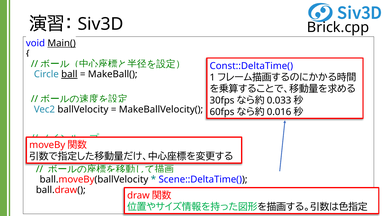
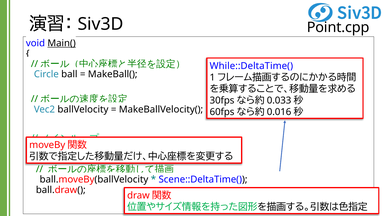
Brick.cpp: Brick.cpp -> Point.cpp
Const::DeltaTime(: Const::DeltaTime( -> While::DeltaTime(
ball underline: present -> none
